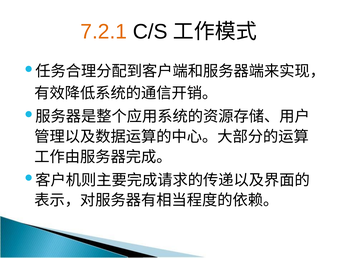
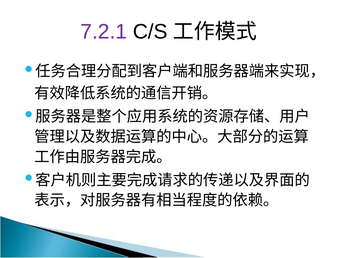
7.2.1 colour: orange -> purple
